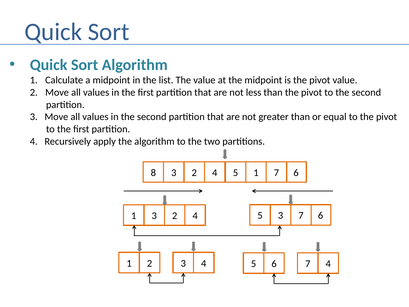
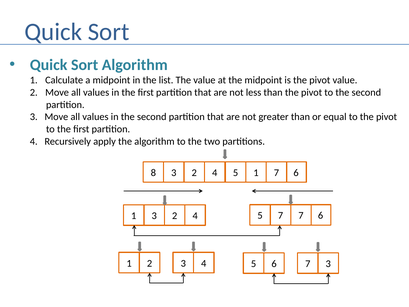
1 5 3: 3 -> 7
5 7 4: 4 -> 3
